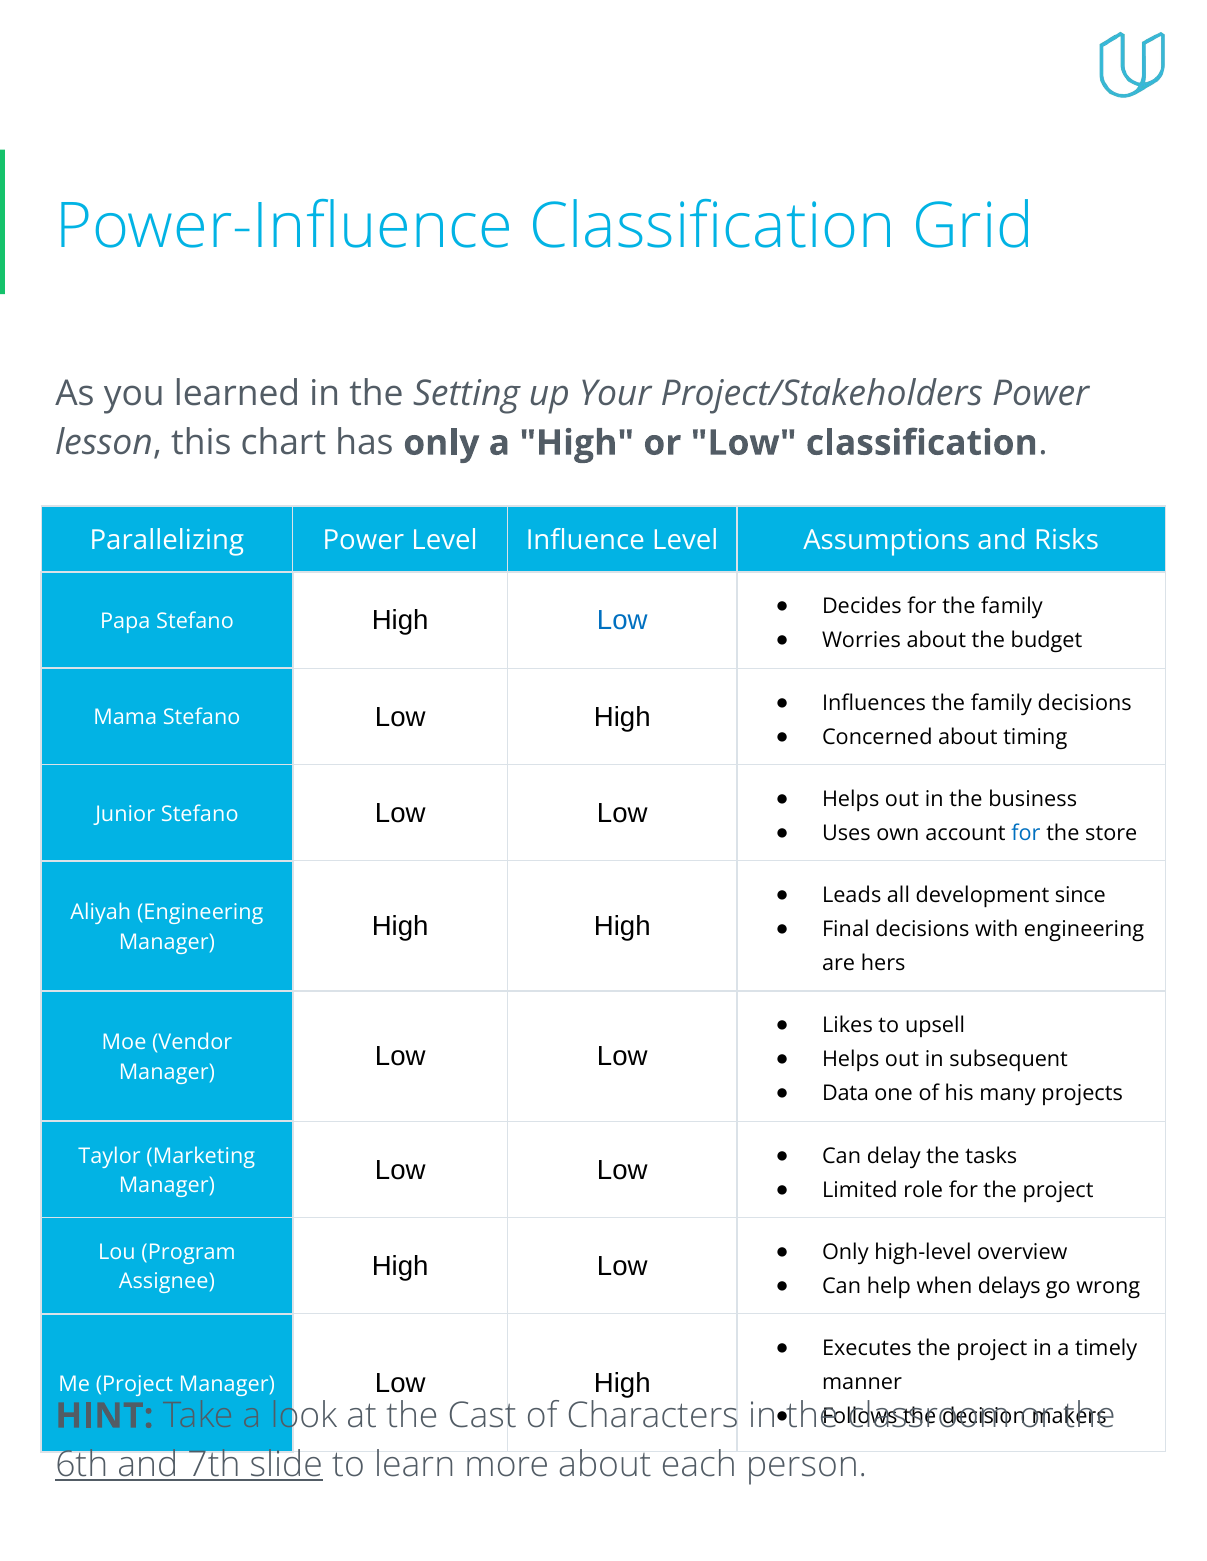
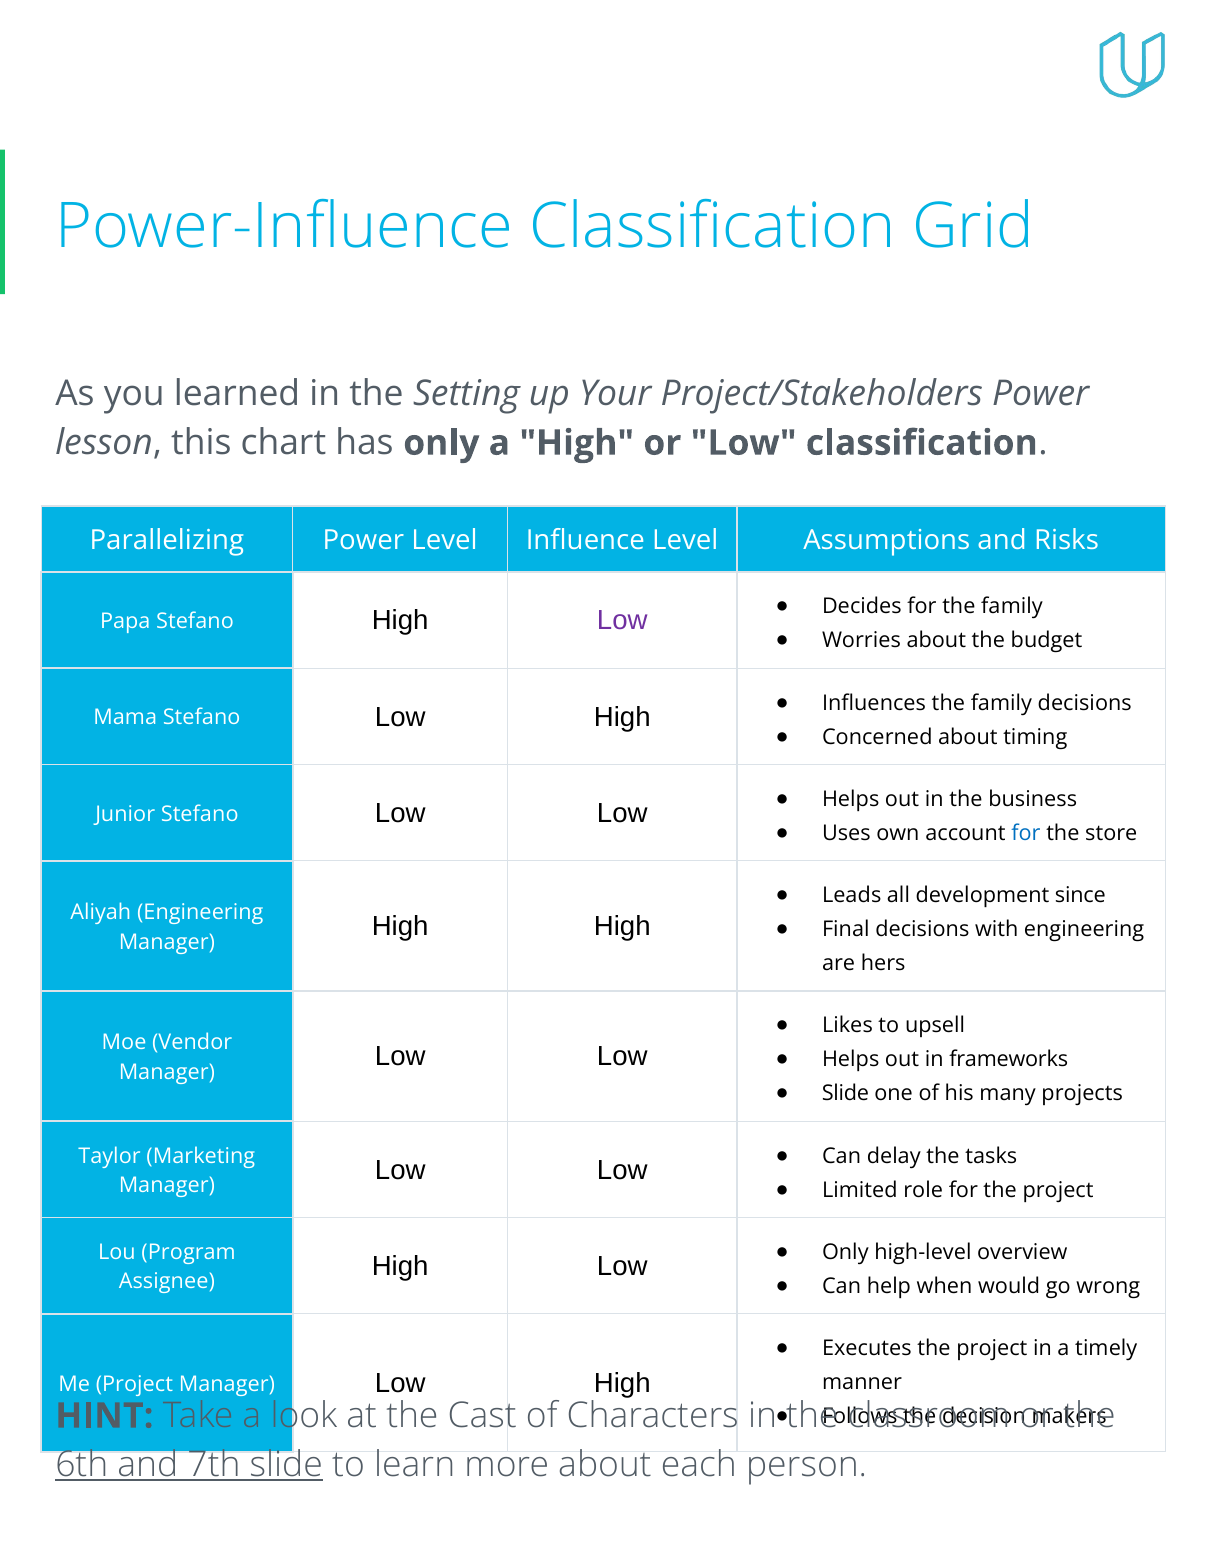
Low at (622, 621) colour: blue -> purple
subsequent: subsequent -> frameworks
Data at (845, 1094): Data -> Slide
delays: delays -> would
